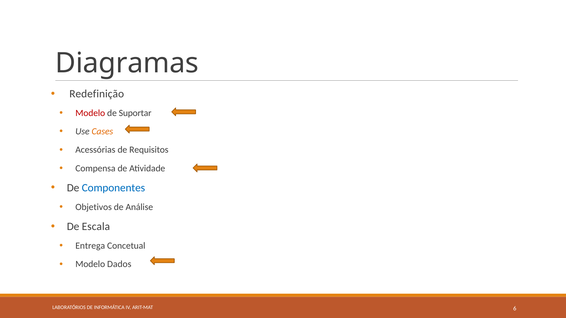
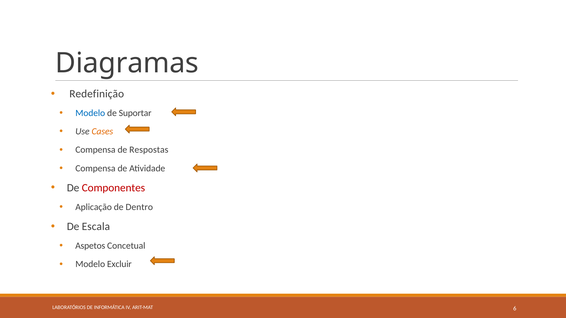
Modelo at (90, 113) colour: red -> blue
Acessórias at (95, 150): Acessórias -> Compensa
Requisitos: Requisitos -> Respostas
Componentes colour: blue -> red
Objetivos: Objetivos -> Aplicação
Análise: Análise -> Dentro
Entrega: Entrega -> Aspetos
Dados: Dados -> Excluir
